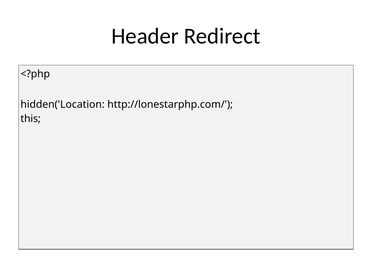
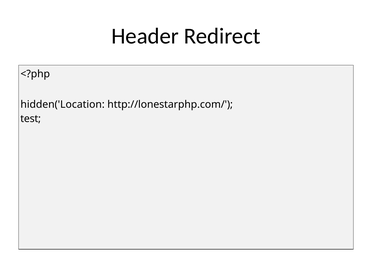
this: this -> test
